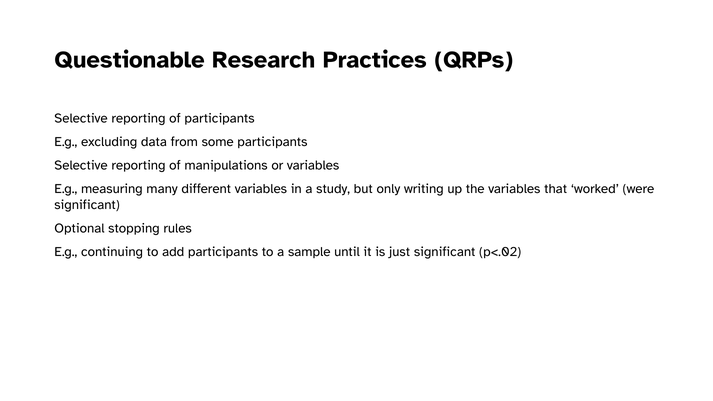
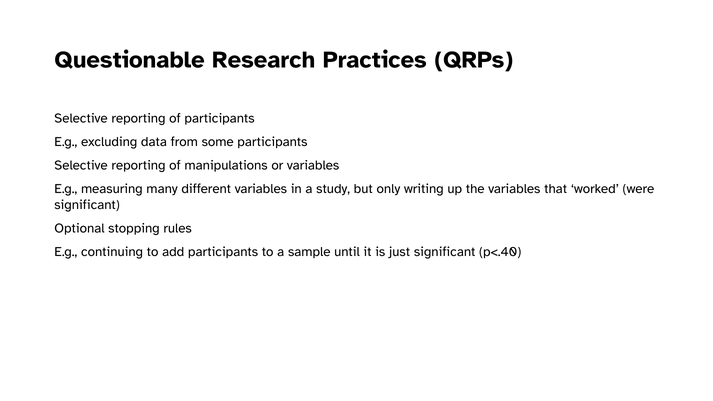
p<.02: p<.02 -> p<.40
